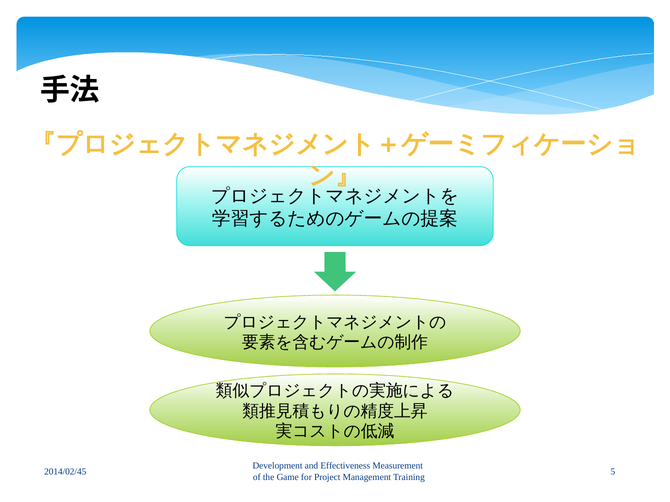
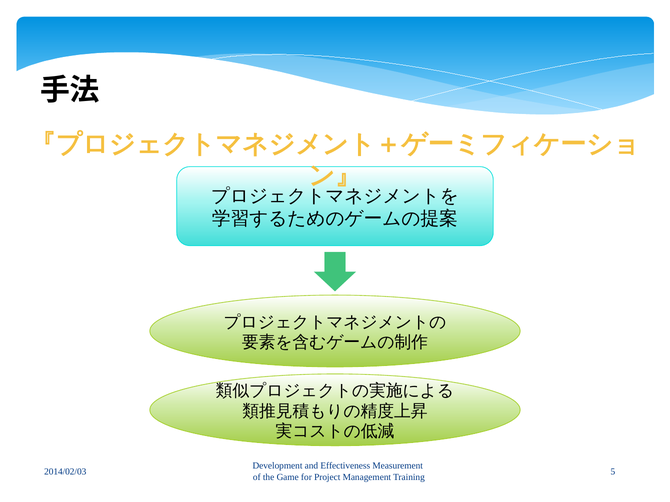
2014/02/45: 2014/02/45 -> 2014/02/03
